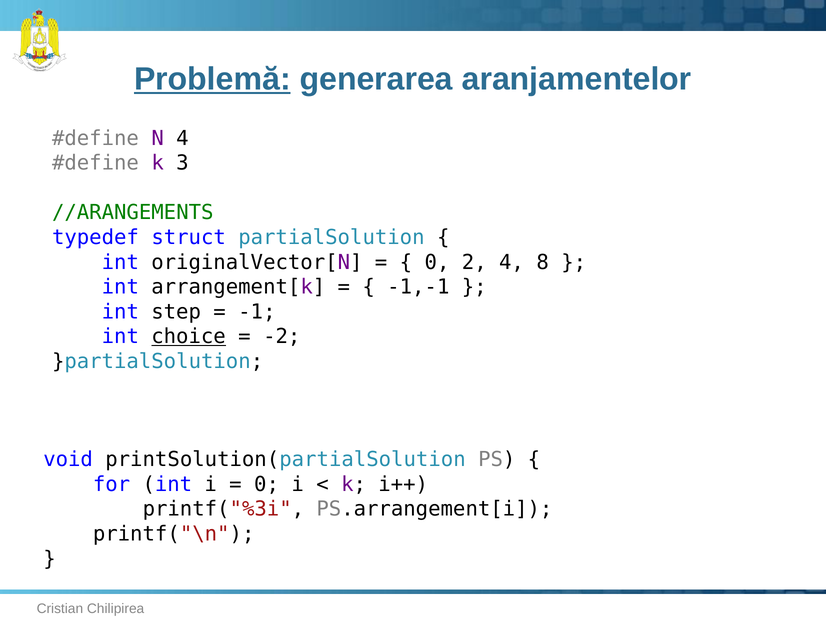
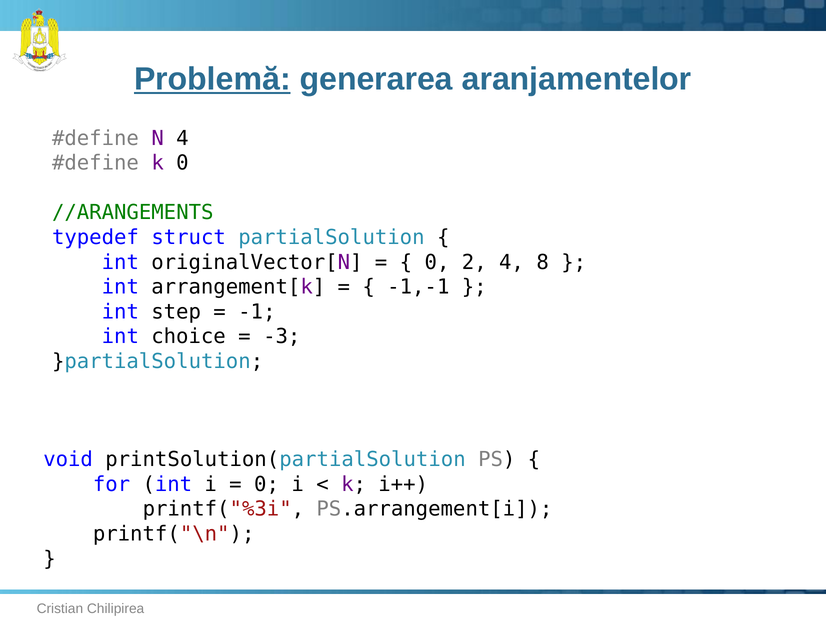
k 3: 3 -> 0
choice underline: present -> none
-2: -2 -> -3
